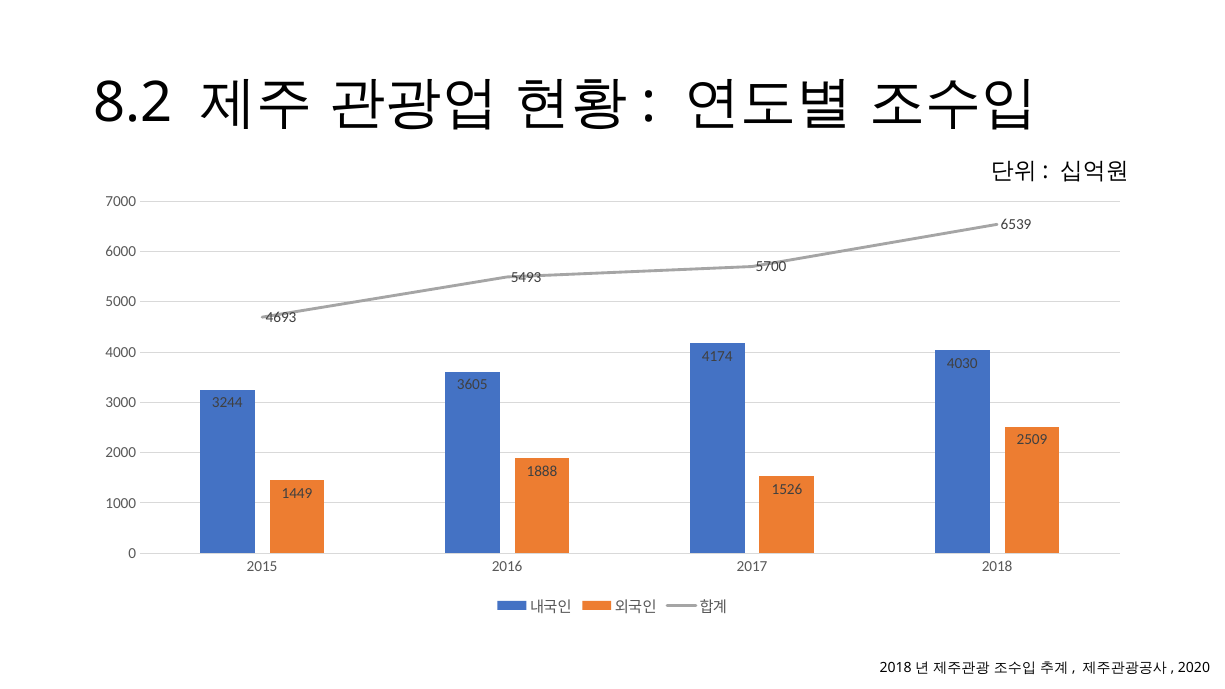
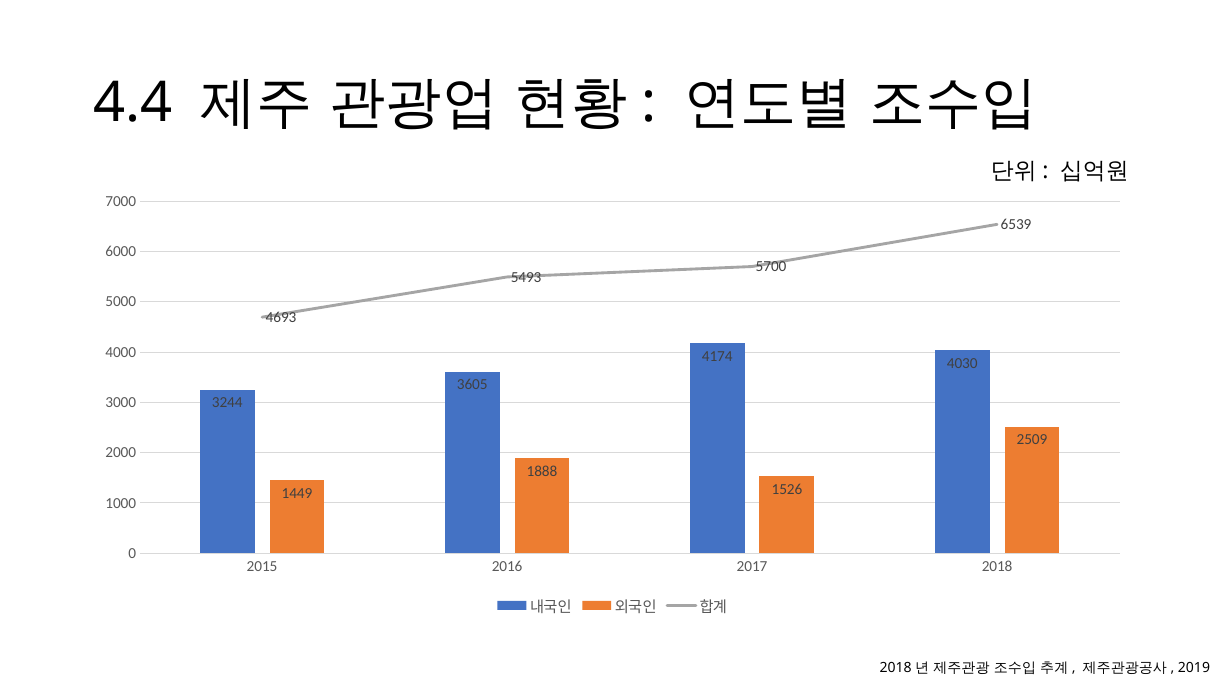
8.2: 8.2 -> 4.4
2020: 2020 -> 2019
